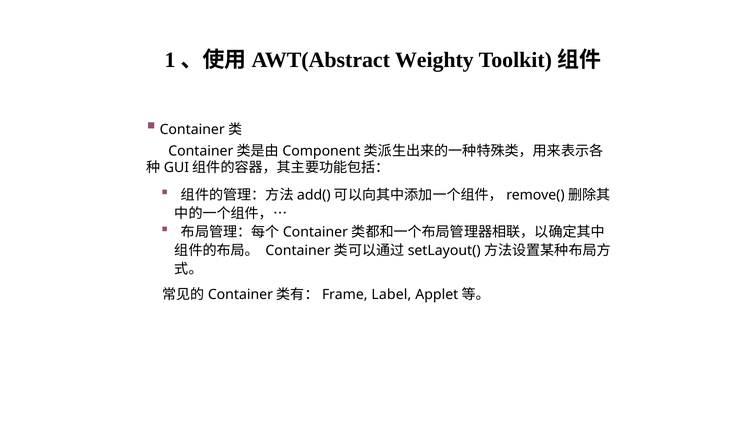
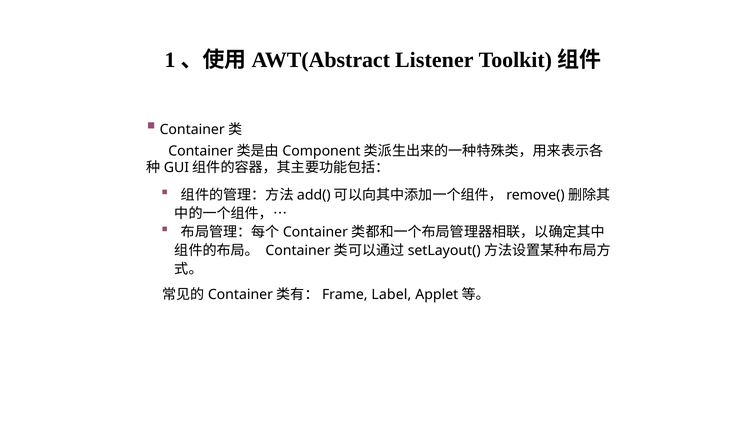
Weighty: Weighty -> Listener
